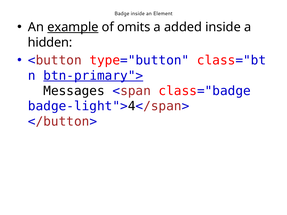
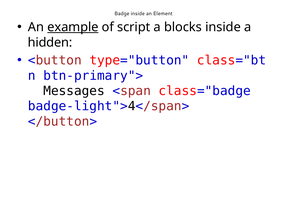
omits: omits -> script
added: added -> blocks
btn-primary"> underline: present -> none
